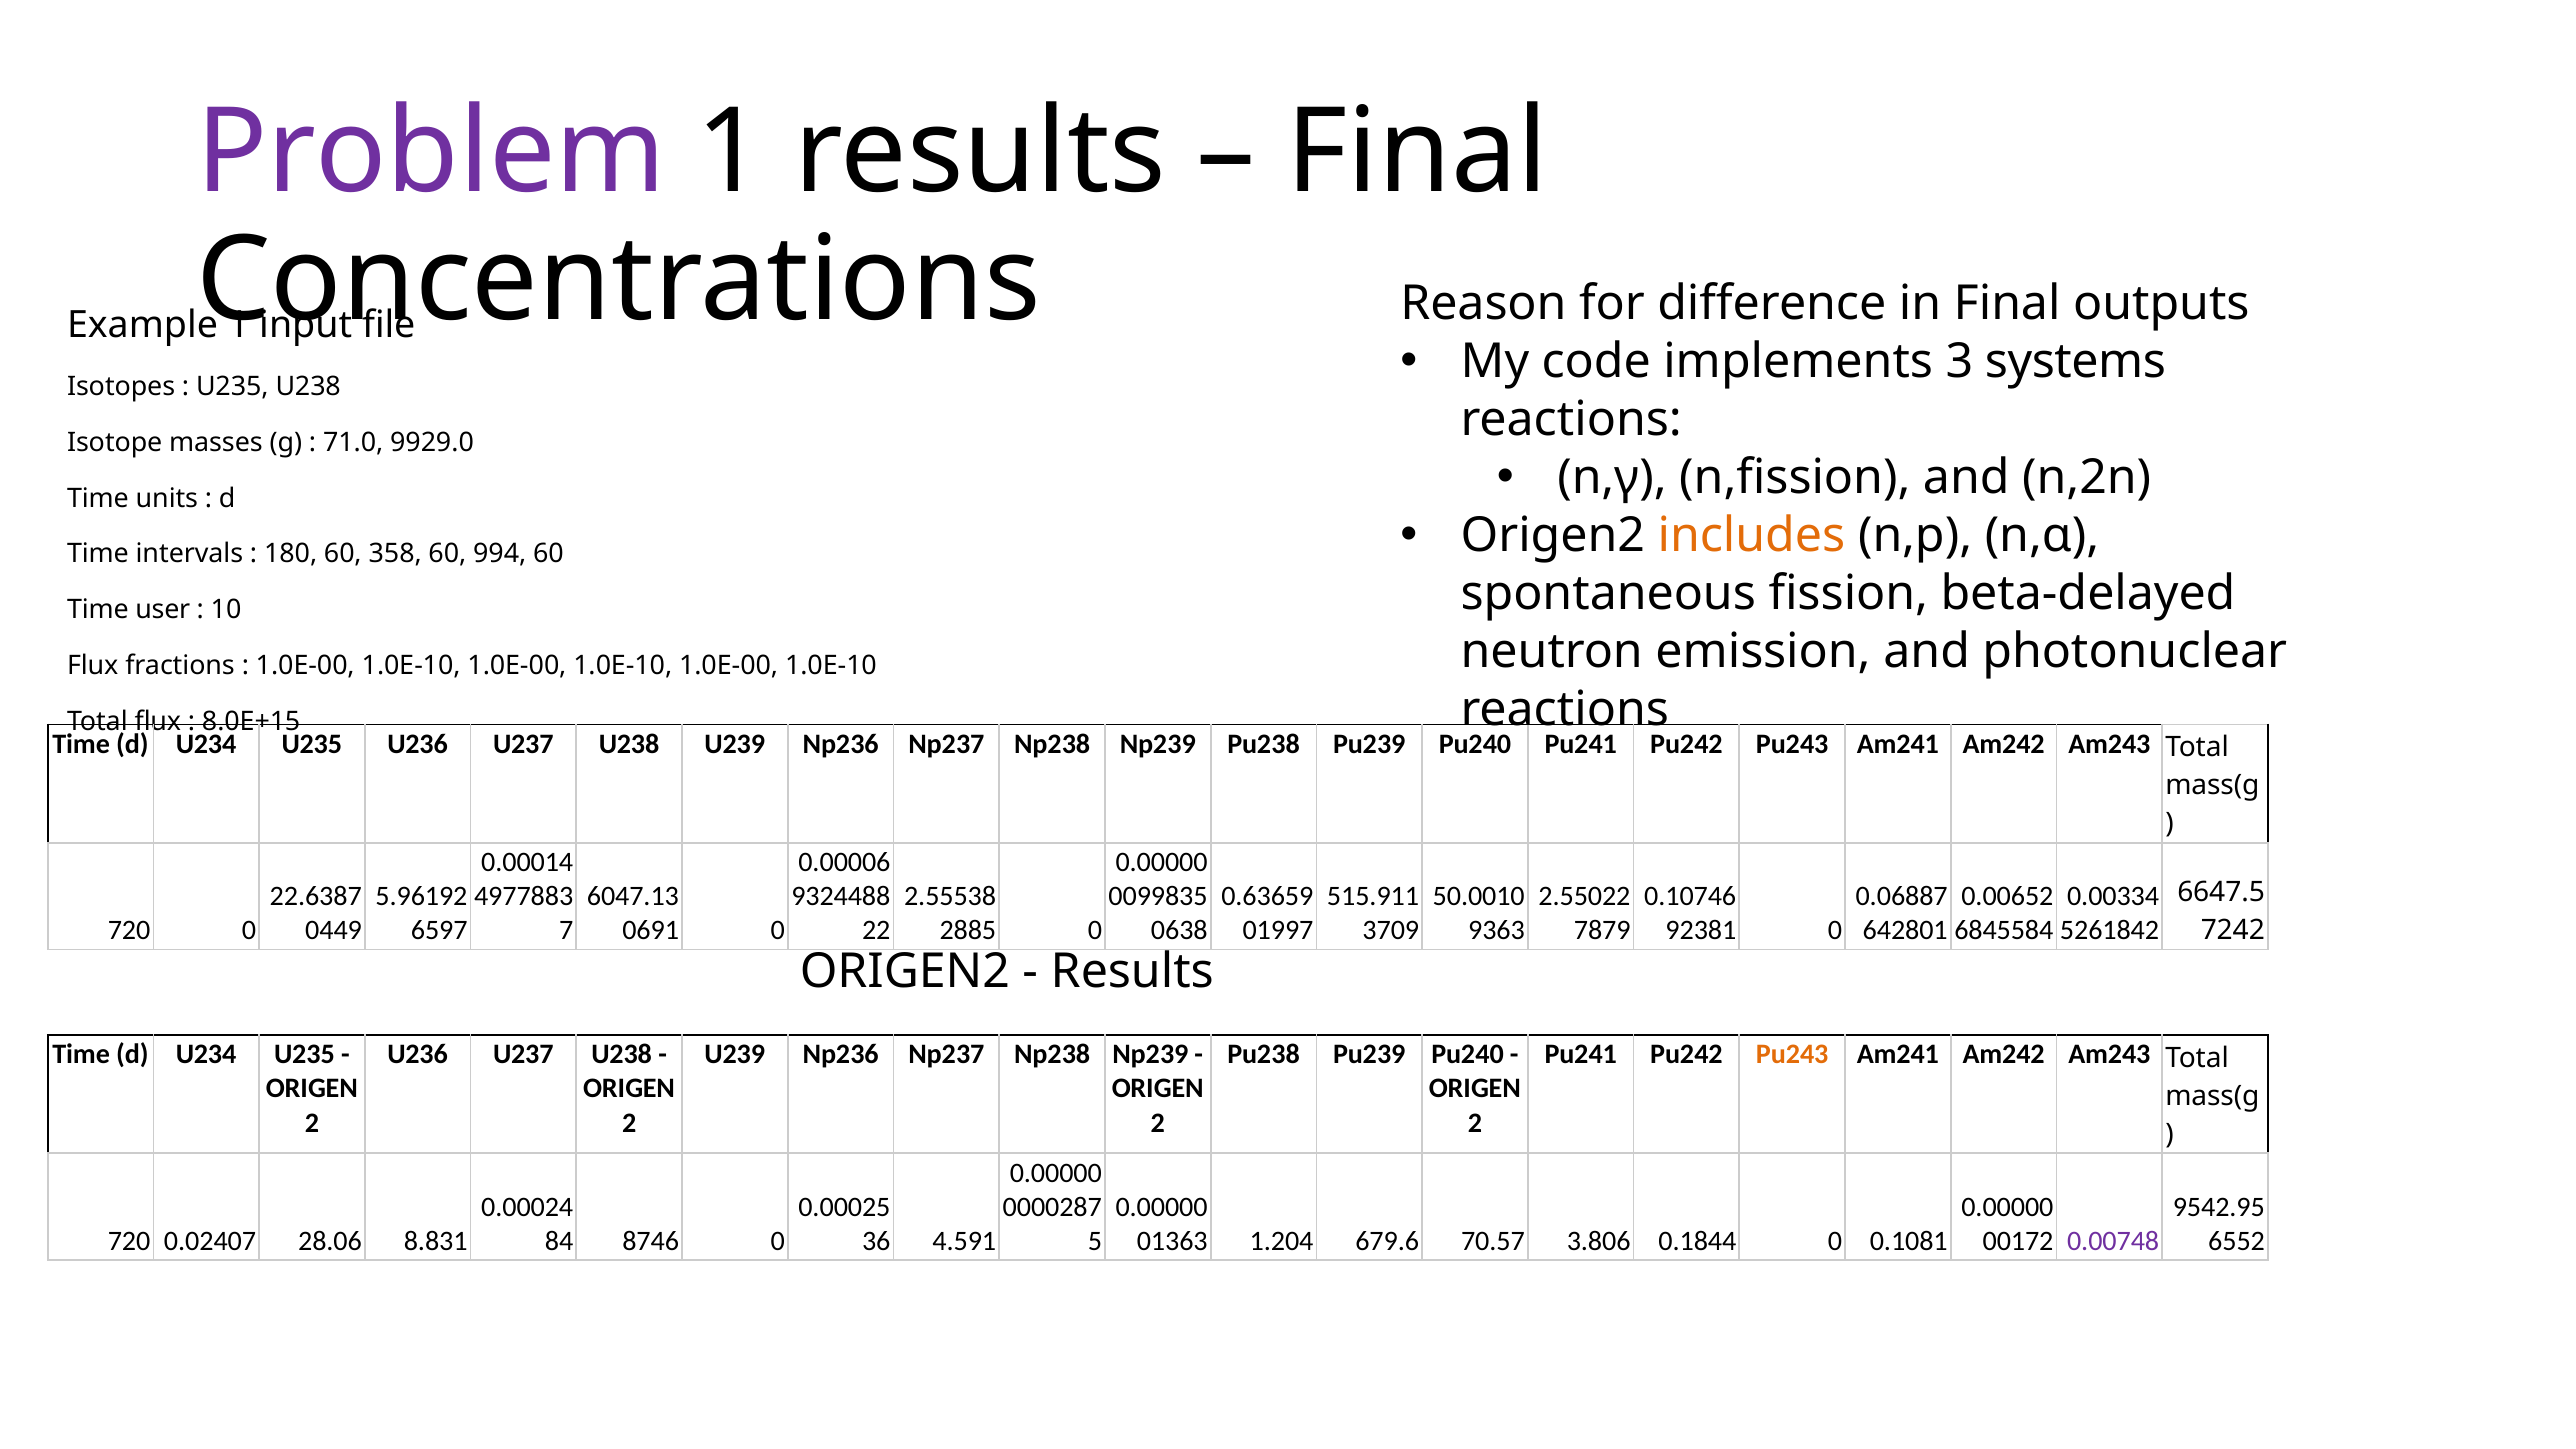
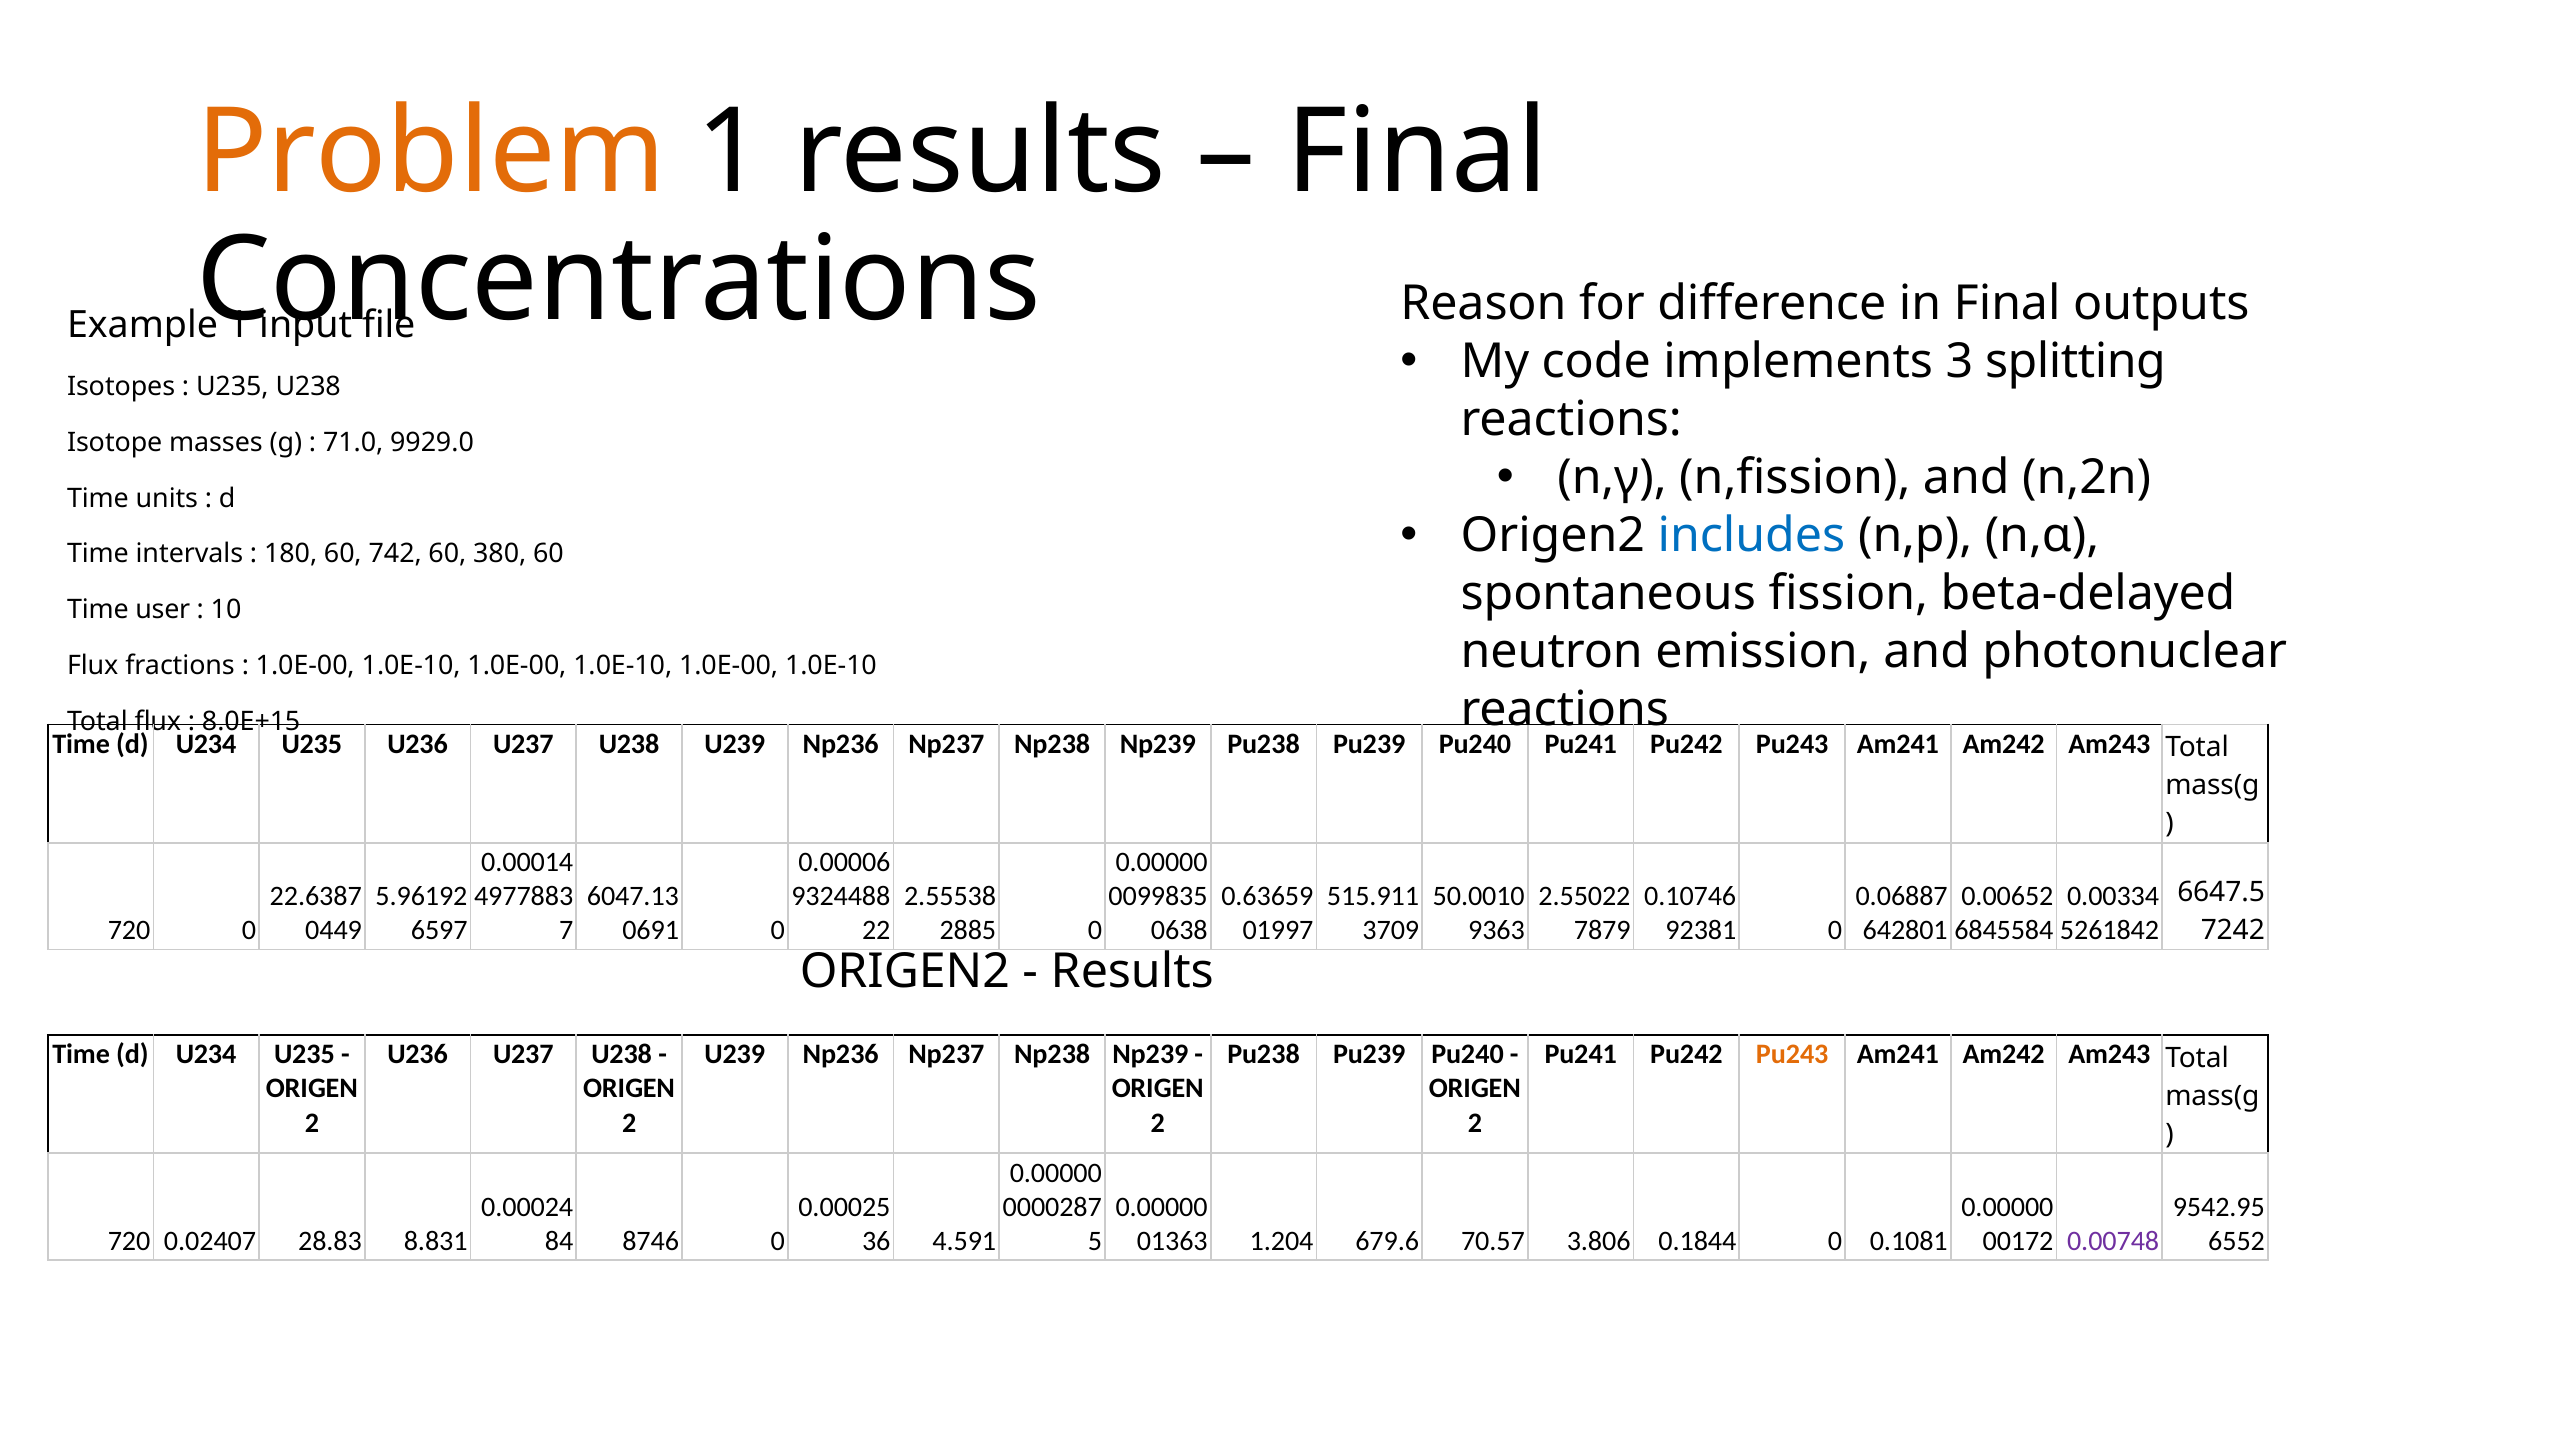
Problem colour: purple -> orange
systems: systems -> splitting
includes colour: orange -> blue
358: 358 -> 742
994: 994 -> 380
28.06: 28.06 -> 28.83
